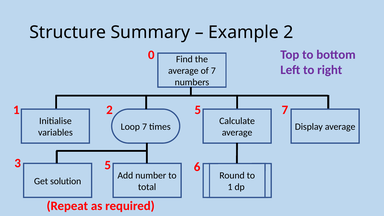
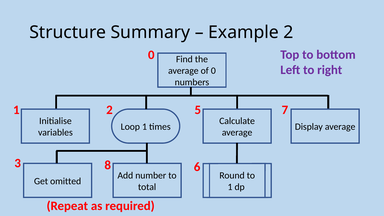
of 7: 7 -> 0
Loop 7: 7 -> 1
3 5: 5 -> 8
solution: solution -> omitted
